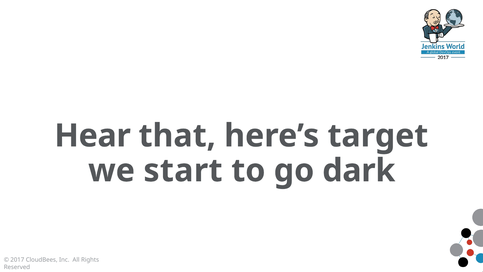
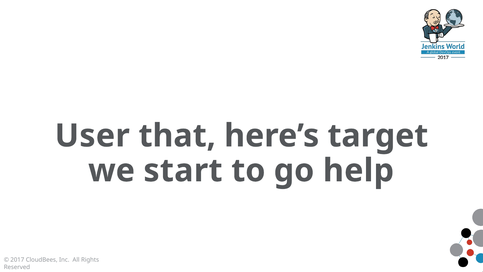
Hear: Hear -> User
dark: dark -> help
